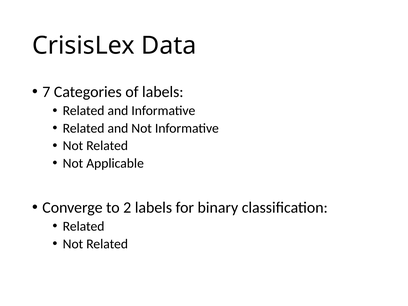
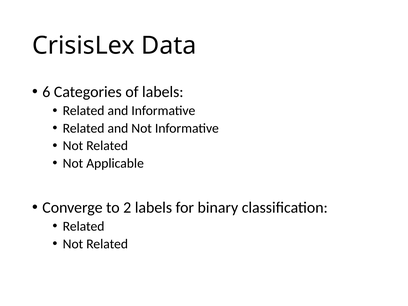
7: 7 -> 6
